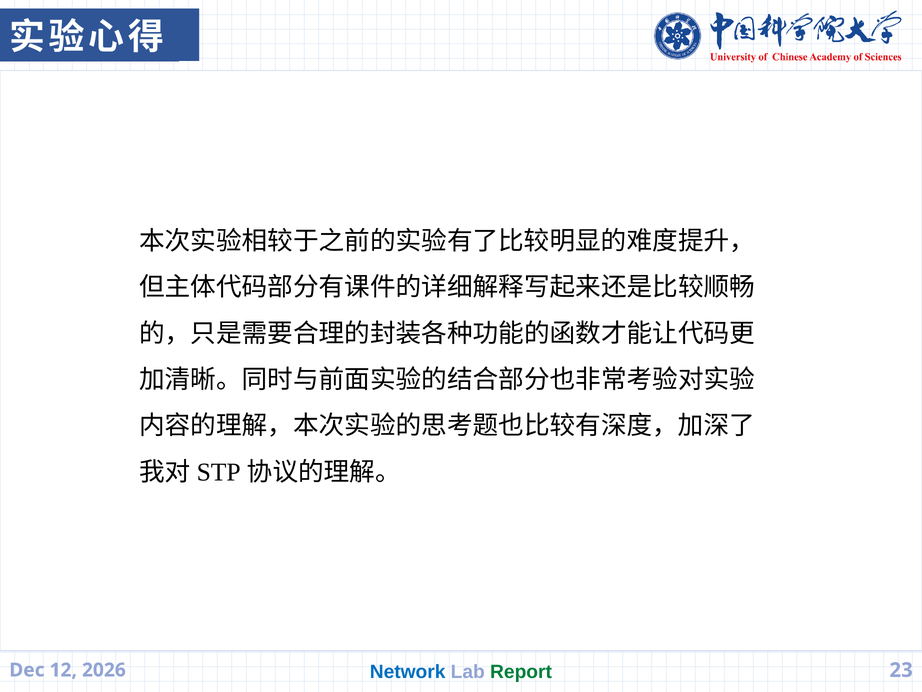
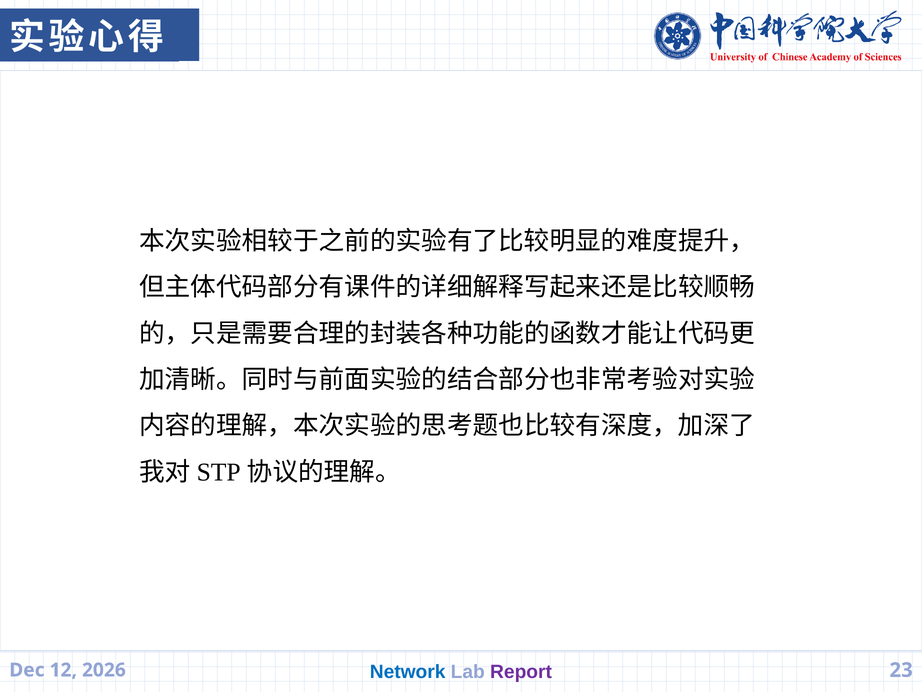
Report colour: green -> purple
